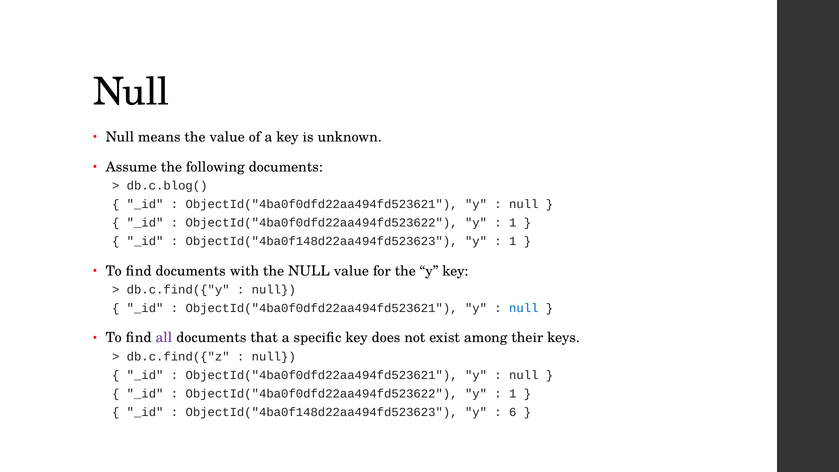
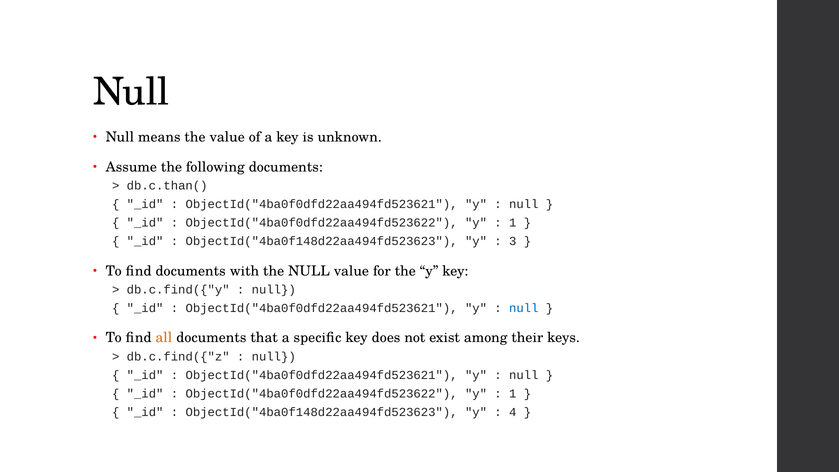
db.c.blog(: db.c.blog( -> db.c.than(
1 at (513, 241): 1 -> 3
all colour: purple -> orange
6: 6 -> 4
